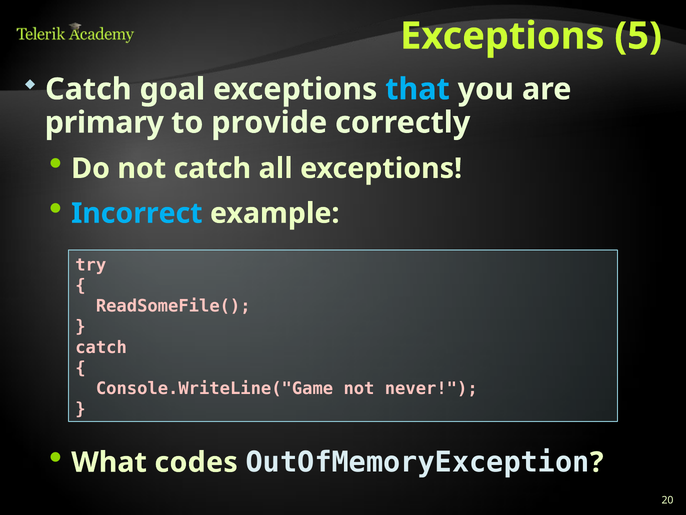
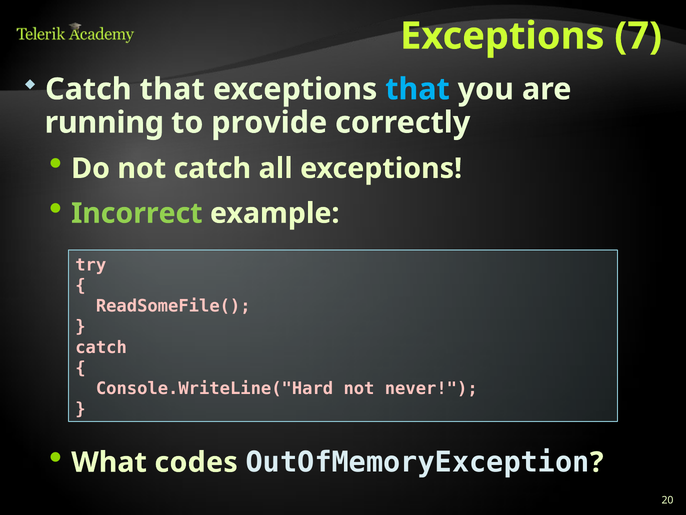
5: 5 -> 7
Catch goal: goal -> that
primary: primary -> running
Incorrect colour: light blue -> light green
Console.WriteLine("Game: Console.WriteLine("Game -> Console.WriteLine("Hard
